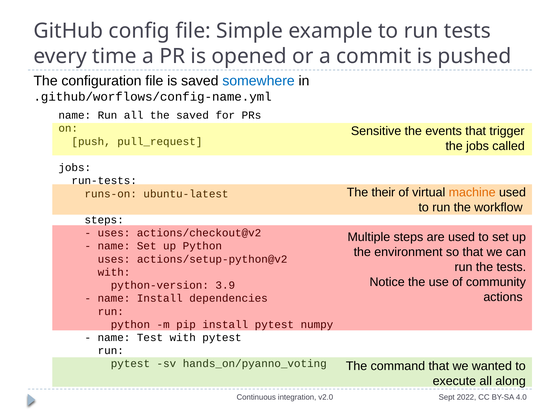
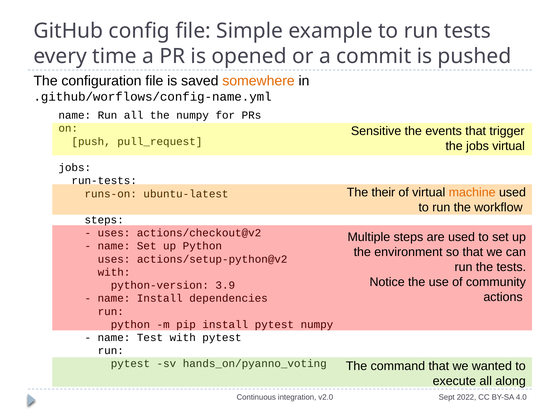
somewhere colour: blue -> orange
the saved: saved -> numpy
jobs called: called -> virtual
